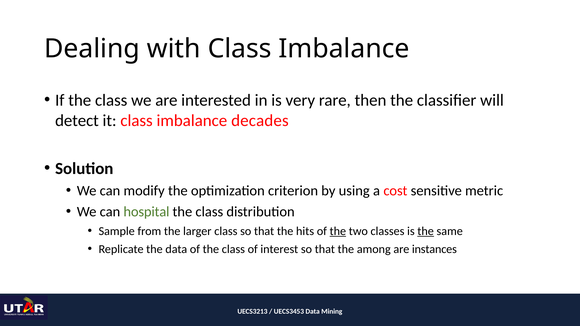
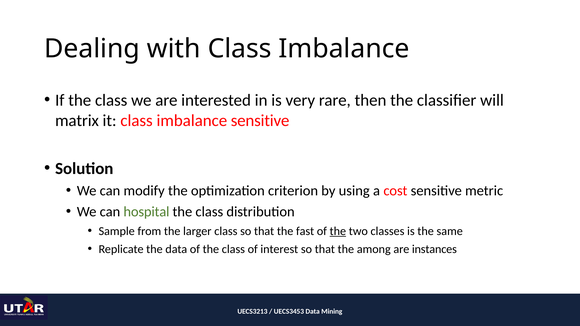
detect: detect -> matrix
imbalance decades: decades -> sensitive
hits: hits -> fast
the at (426, 231) underline: present -> none
